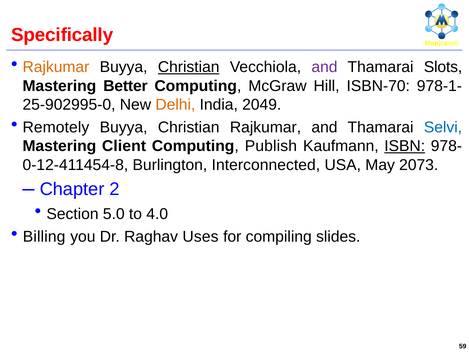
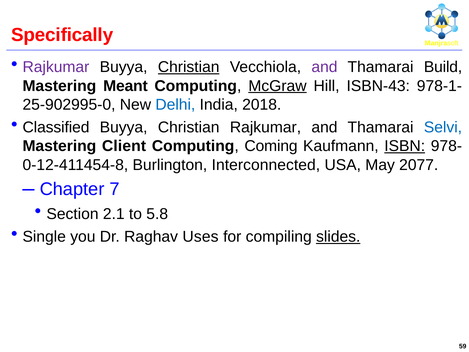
Rajkumar at (56, 67) colour: orange -> purple
Slots: Slots -> Build
Better: Better -> Meant
McGraw underline: none -> present
ISBN-70: ISBN-70 -> ISBN-43
Delhi colour: orange -> blue
2049: 2049 -> 2018
Remotely: Remotely -> Classified
Publish: Publish -> Coming
2073: 2073 -> 2077
2: 2 -> 7
5.0: 5.0 -> 2.1
4.0: 4.0 -> 5.8
Billing: Billing -> Single
slides underline: none -> present
